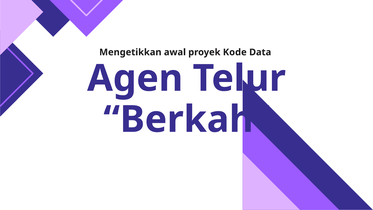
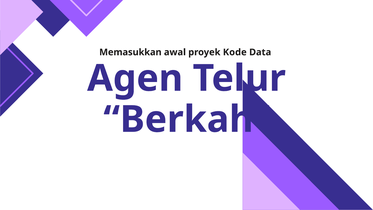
Mengetikkan: Mengetikkan -> Memasukkan
